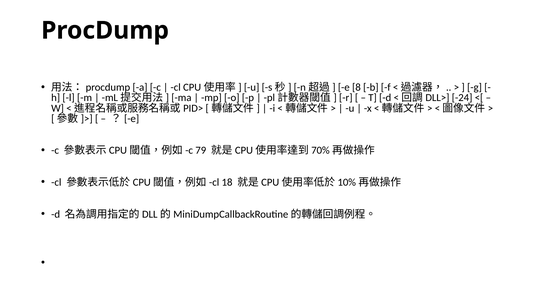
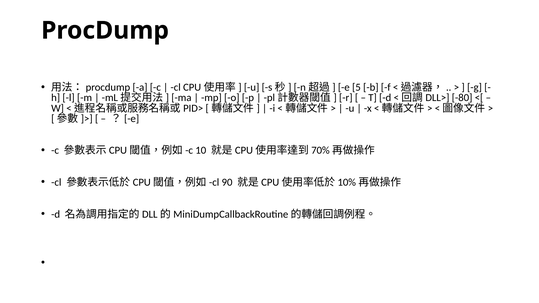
8: 8 -> 5
-24: -24 -> -80
79: 79 -> 10
18: 18 -> 90
